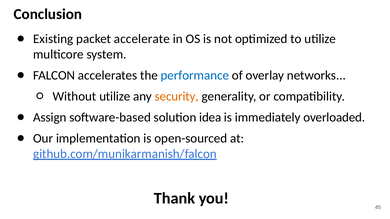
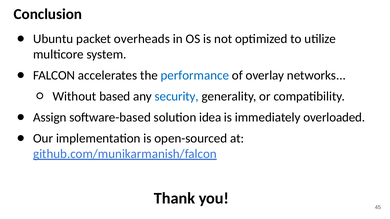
Existing: Existing -> Ubuntu
accelerate: accelerate -> overheads
Without utilize: utilize -> based
security colour: orange -> blue
